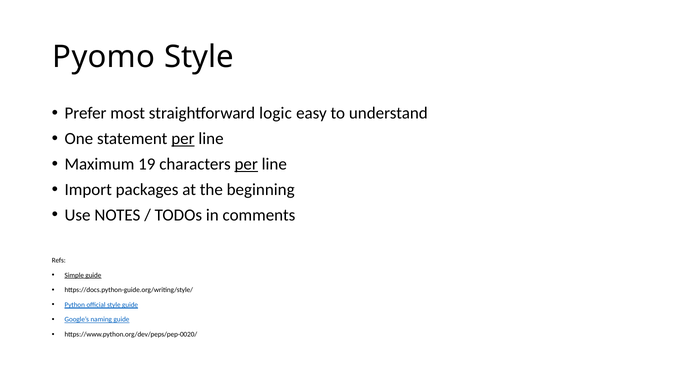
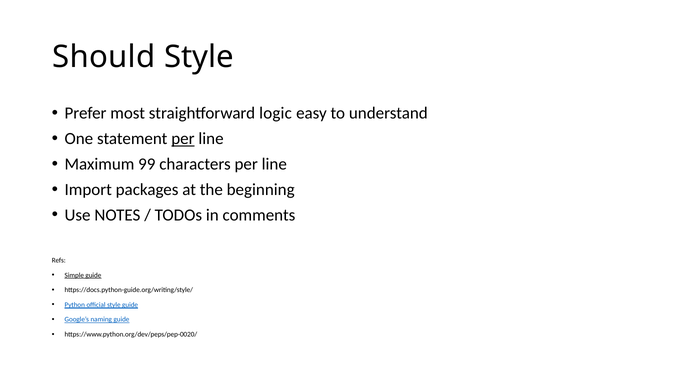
Pyomo: Pyomo -> Should
19: 19 -> 99
per at (246, 164) underline: present -> none
